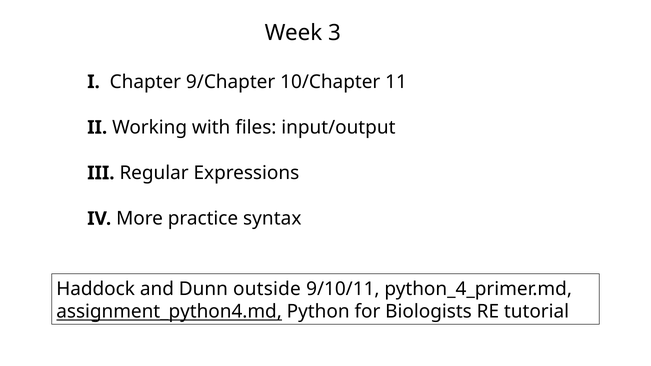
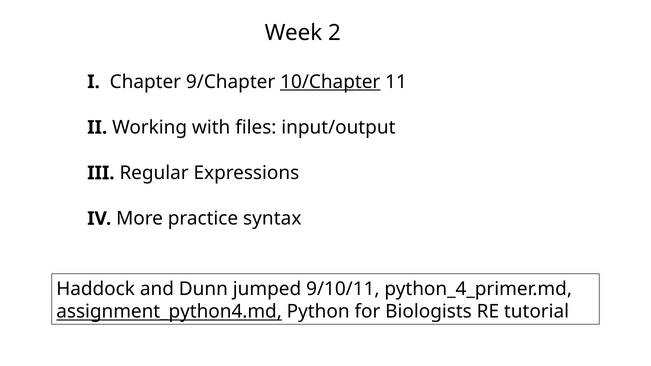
3: 3 -> 2
10/Chapter underline: none -> present
outside: outside -> jumped
